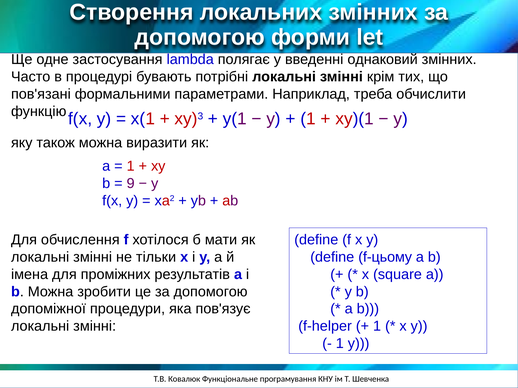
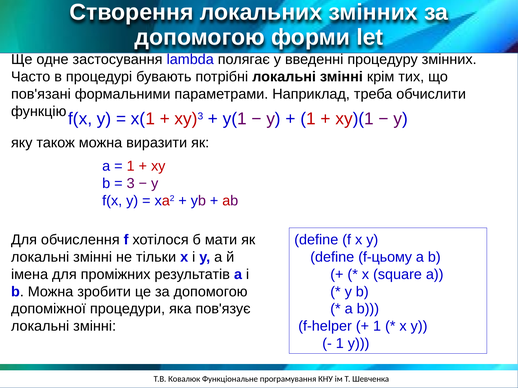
однаковий: однаковий -> процедуру
9: 9 -> 3
